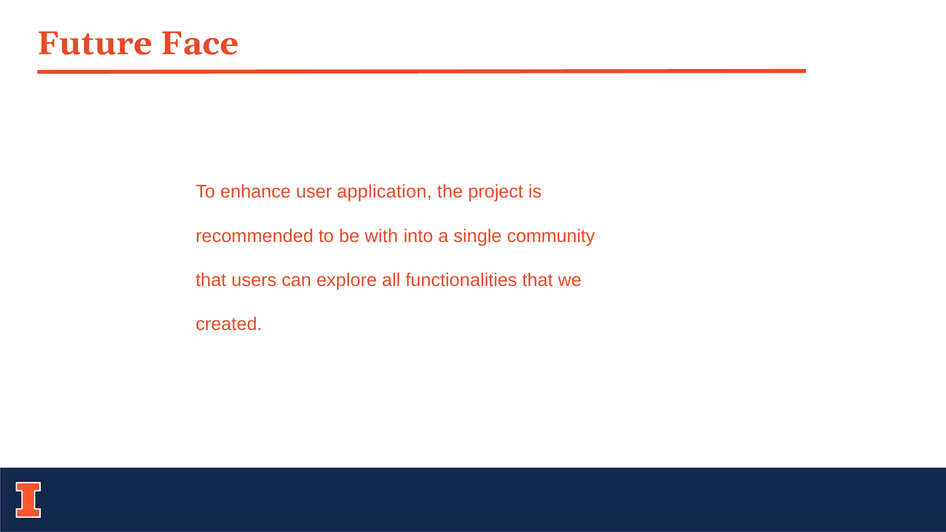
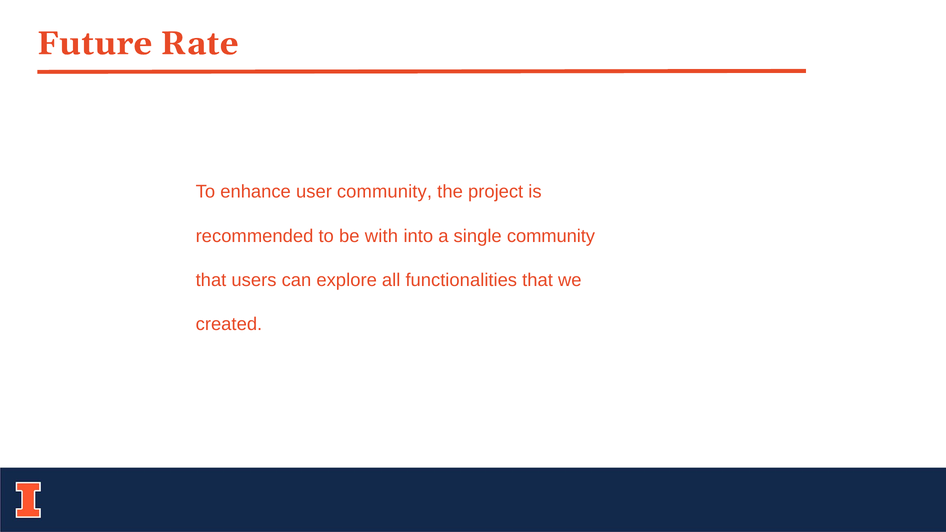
Face: Face -> Rate
user application: application -> community
